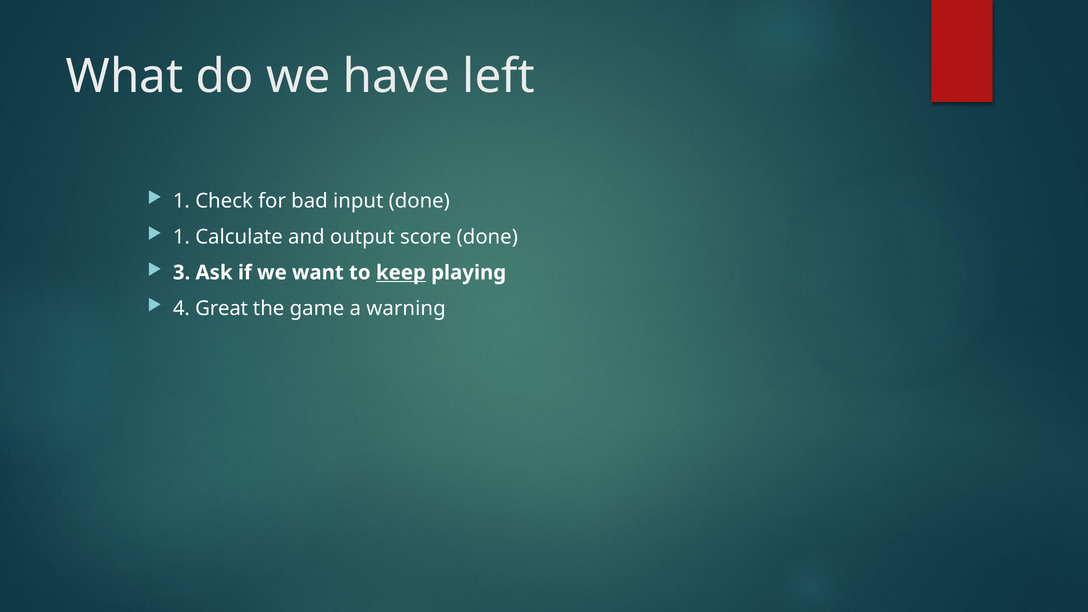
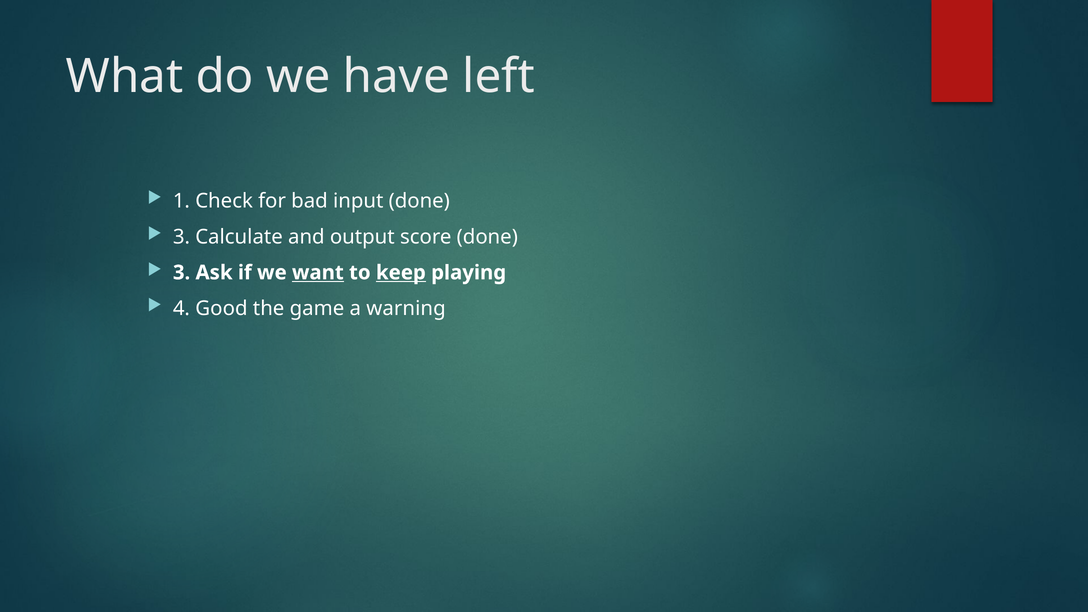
1 at (181, 237): 1 -> 3
want underline: none -> present
Great: Great -> Good
